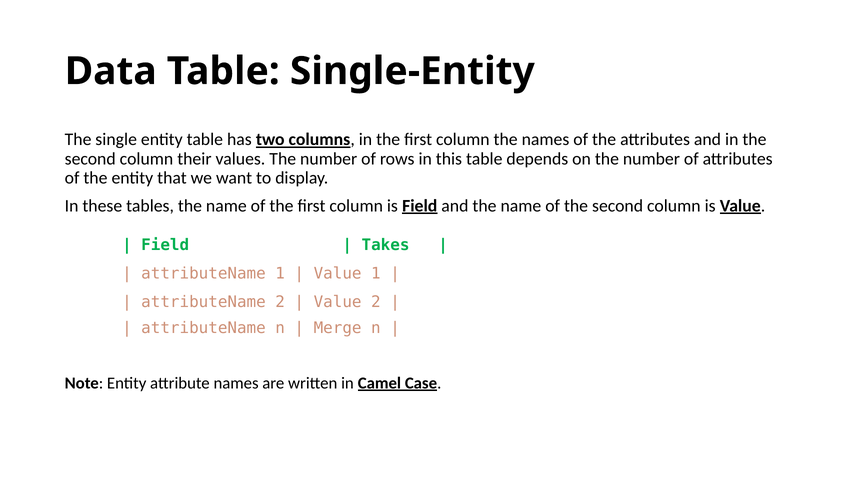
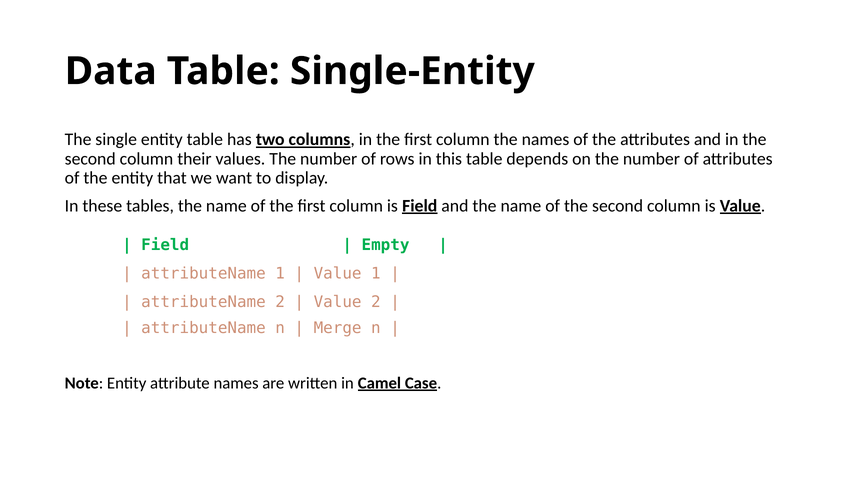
Takes: Takes -> Empty
